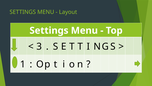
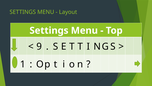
3: 3 -> 9
